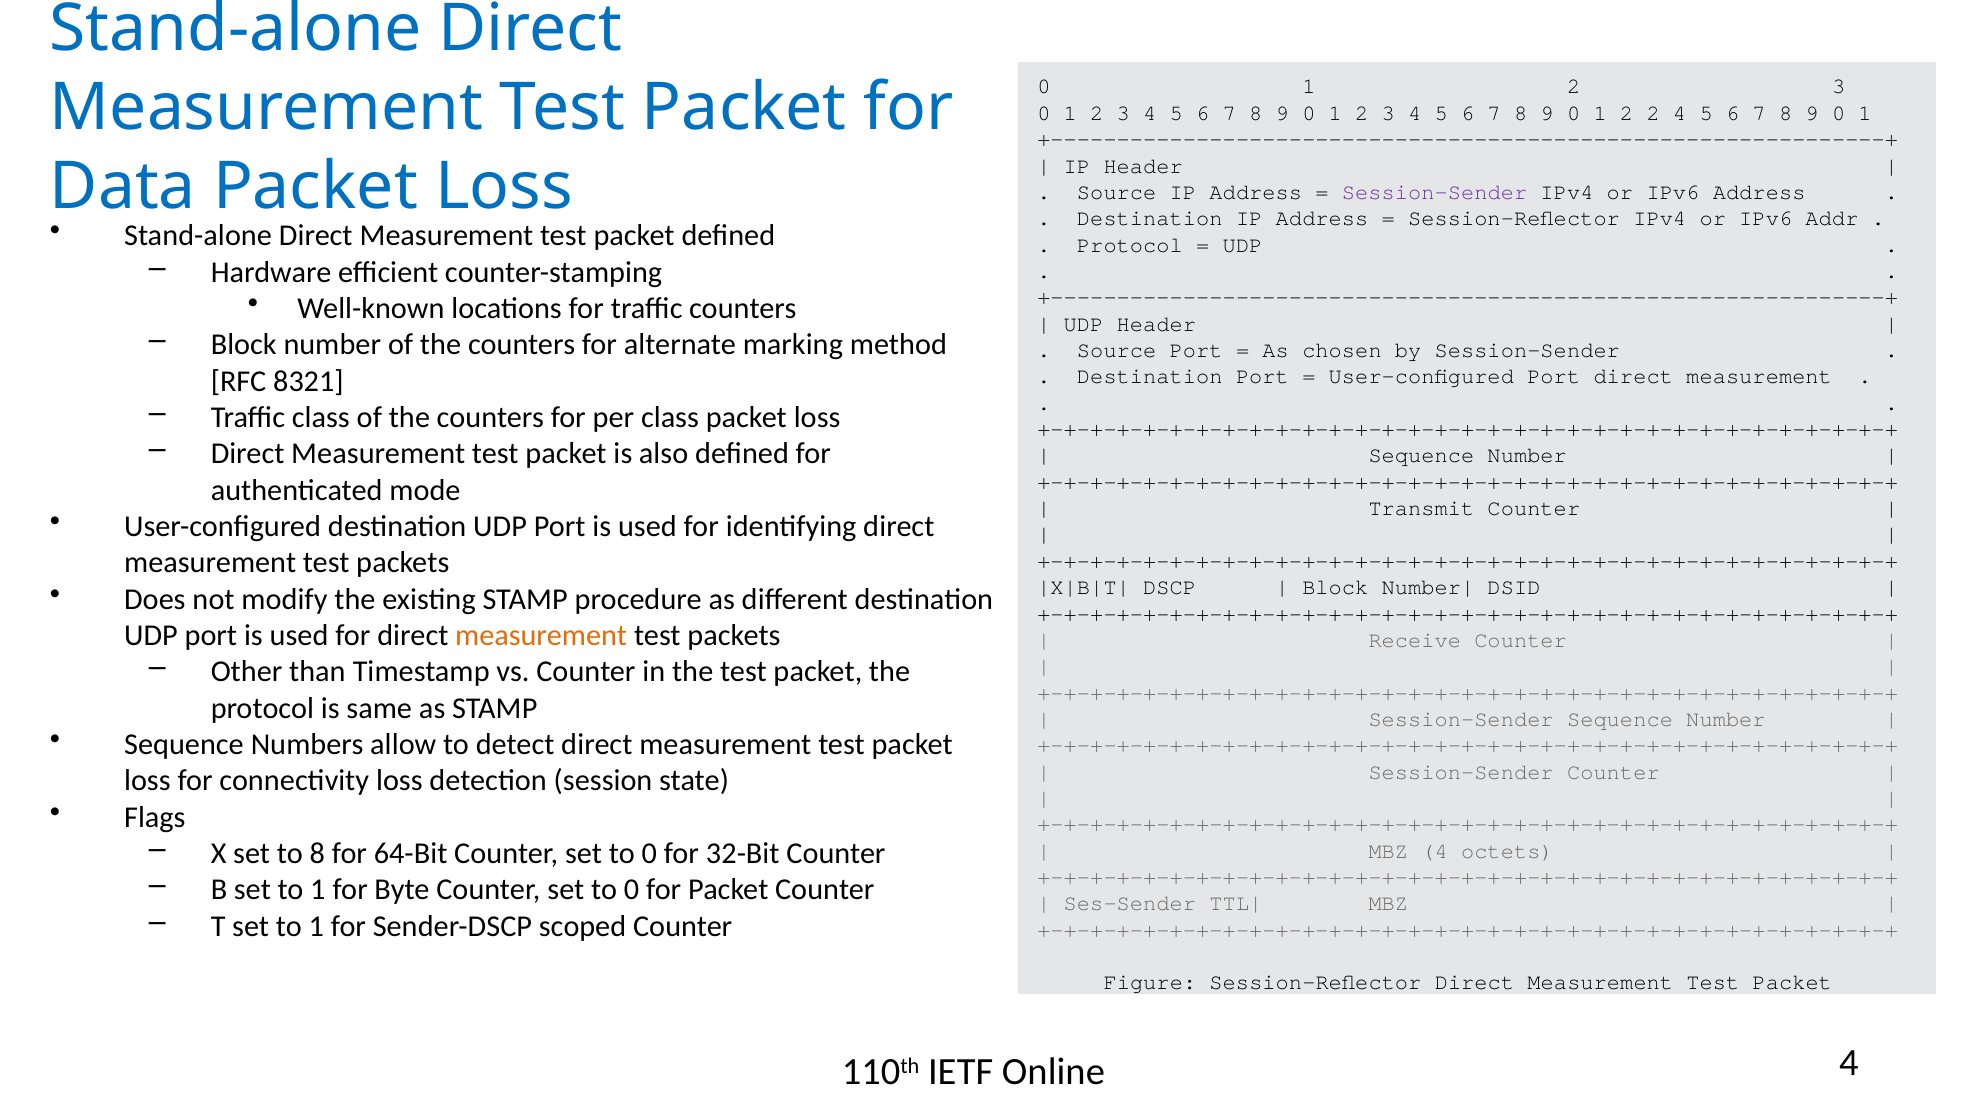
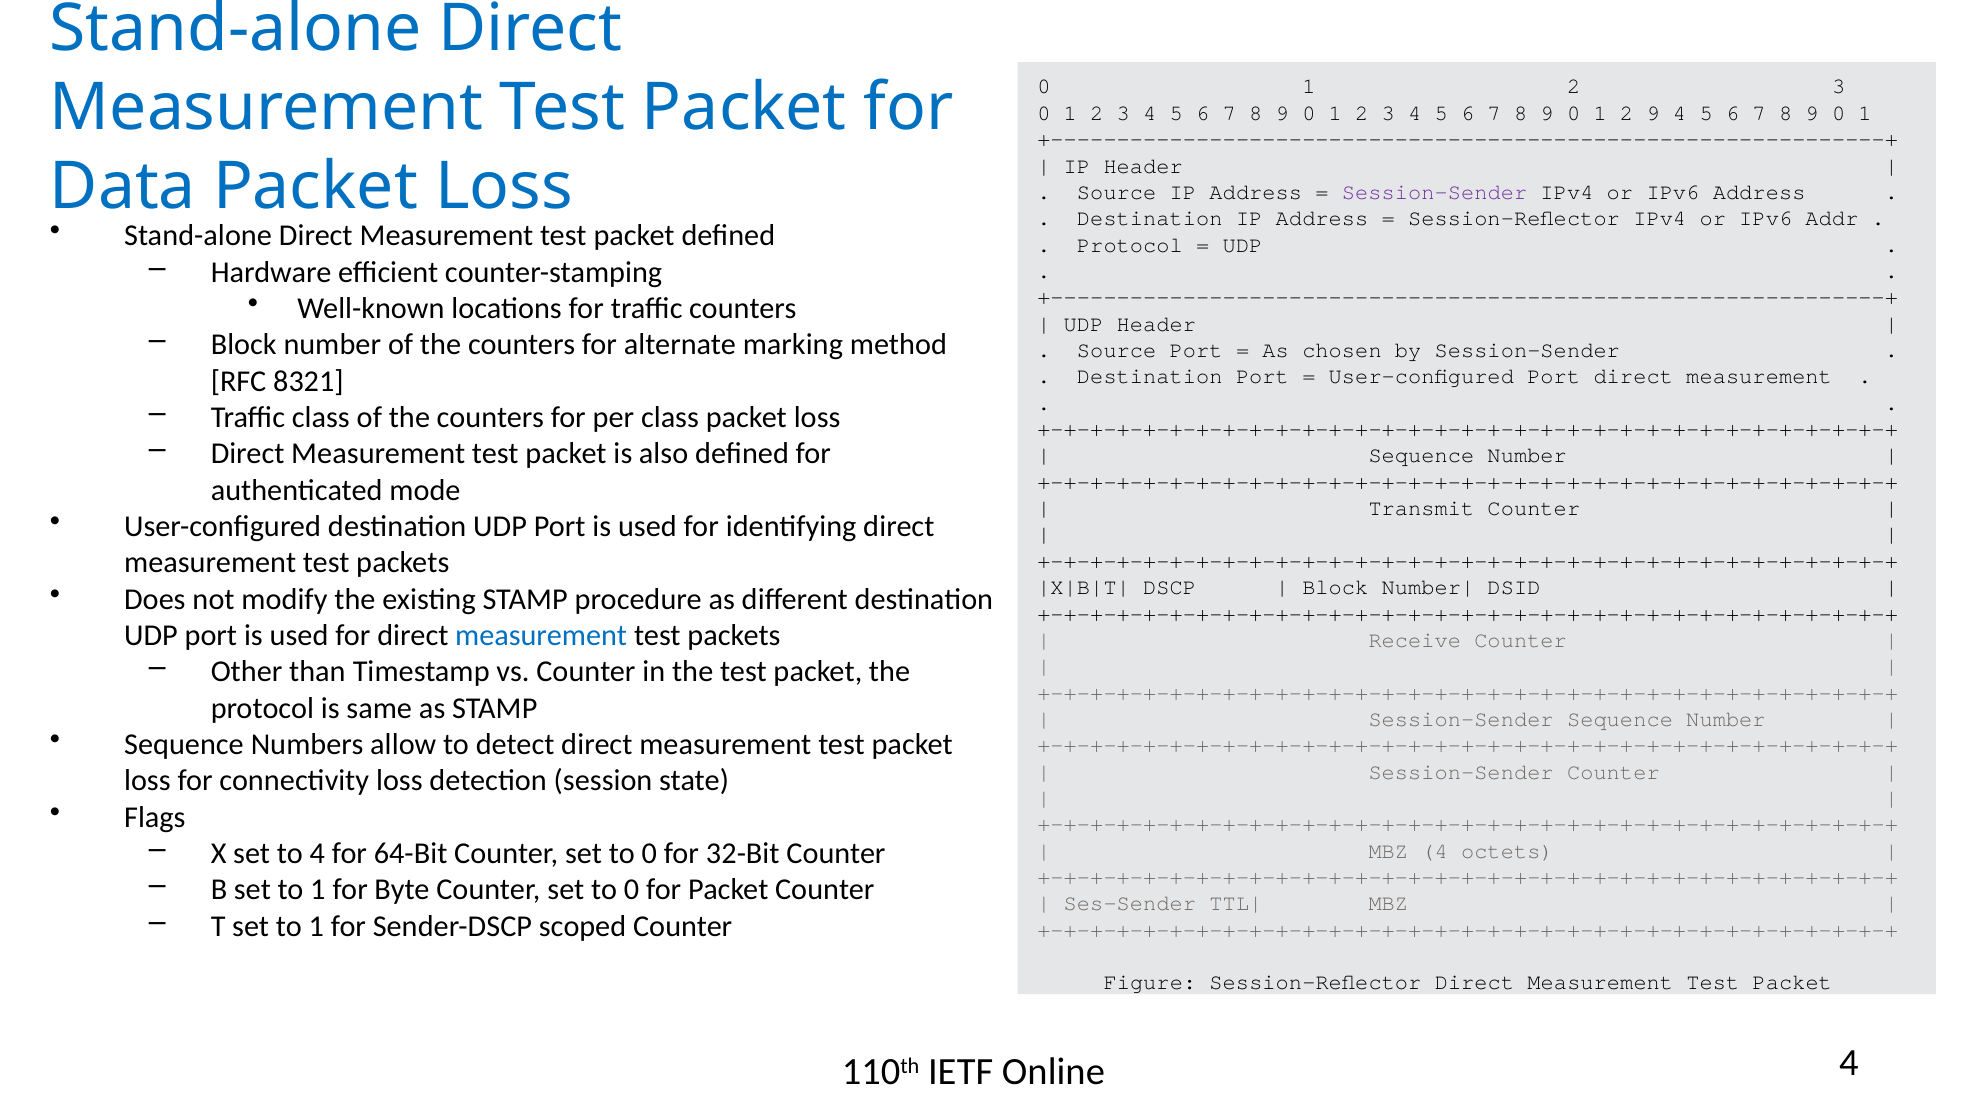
2 2: 2 -> 9
measurement at (541, 635) colour: orange -> blue
to 8: 8 -> 4
